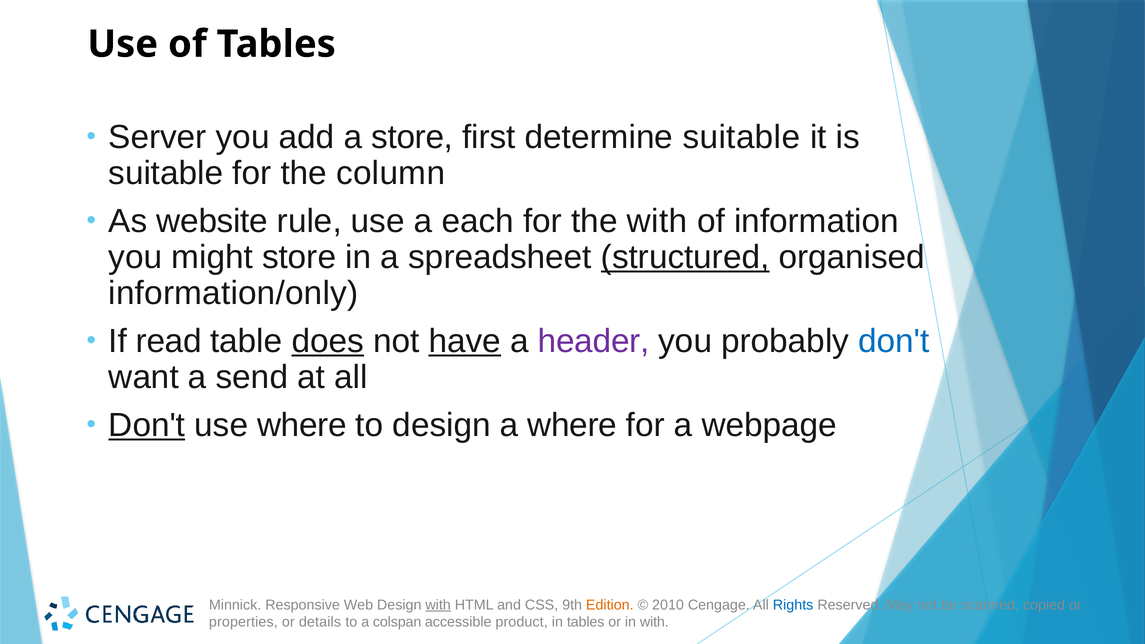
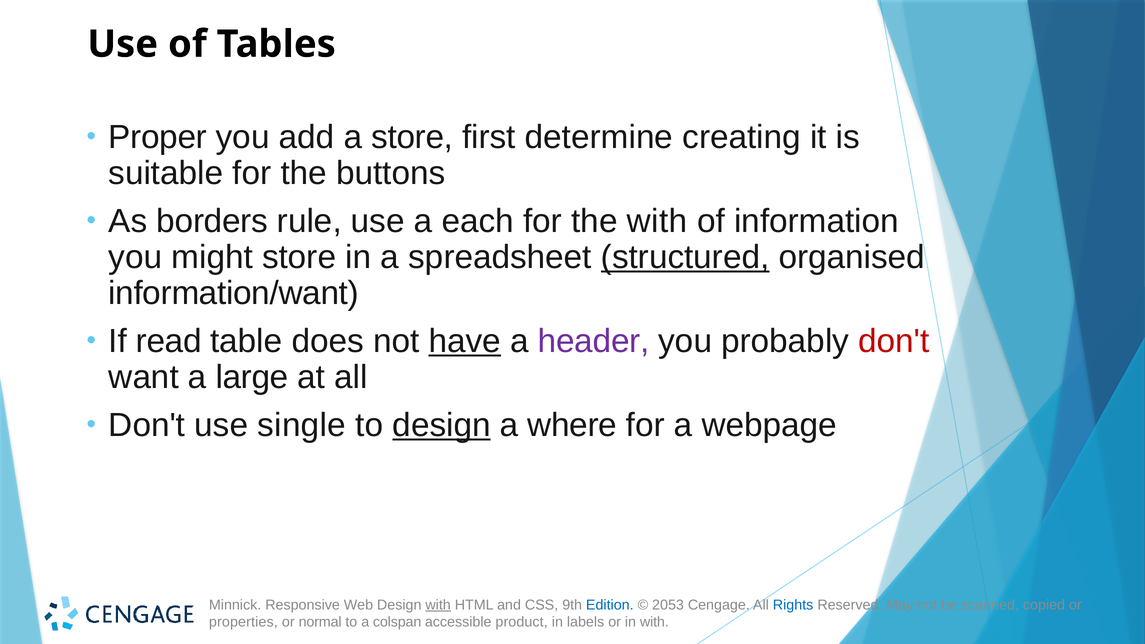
Server: Server -> Proper
determine suitable: suitable -> creating
column: column -> buttons
website: website -> borders
information/only: information/only -> information/want
does underline: present -> none
don't at (894, 341) colour: blue -> red
send: send -> large
Don't at (147, 425) underline: present -> none
use where: where -> single
design at (442, 425) underline: none -> present
Edition colour: orange -> blue
2010: 2010 -> 2053
details: details -> normal
in tables: tables -> labels
